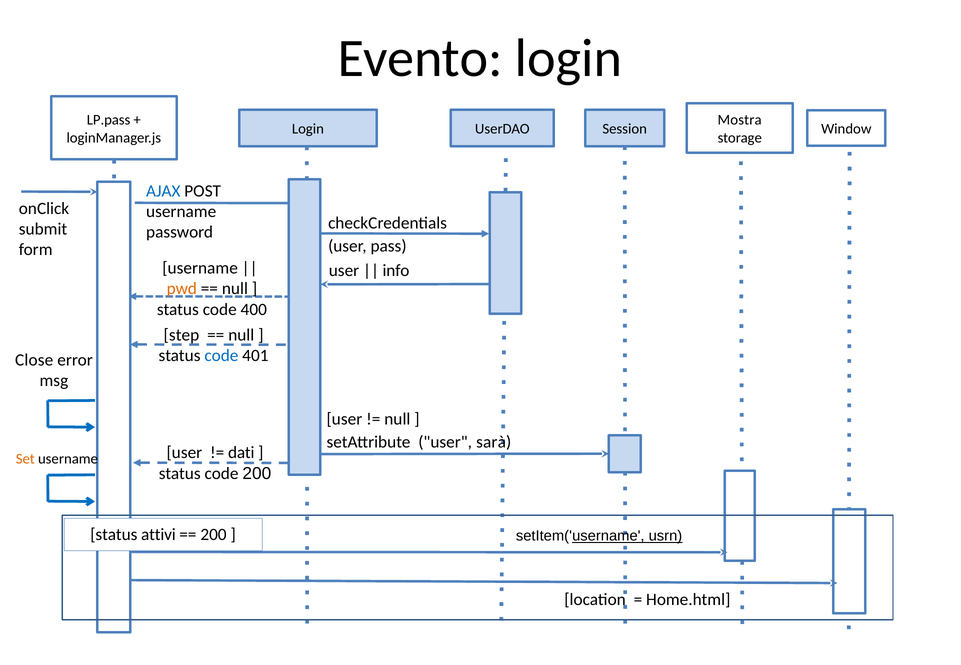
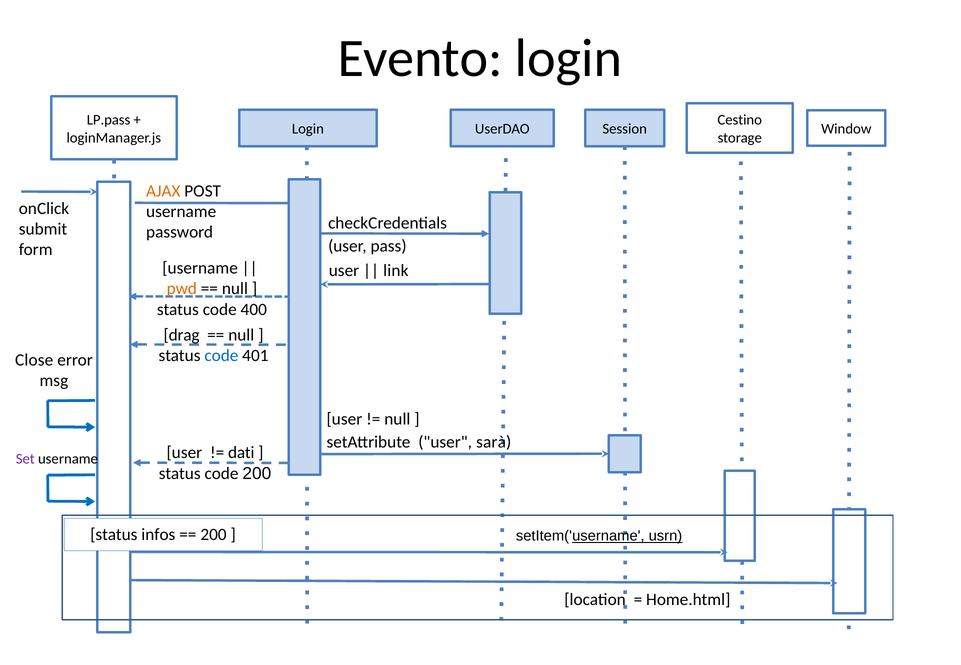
Mostra: Mostra -> Cestino
AJAX colour: blue -> orange
info: info -> link
step: step -> drag
Set colour: orange -> purple
attivi: attivi -> infos
